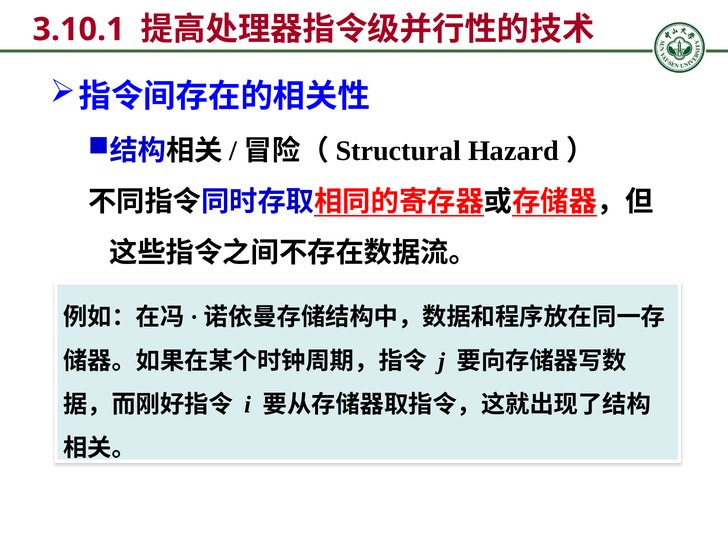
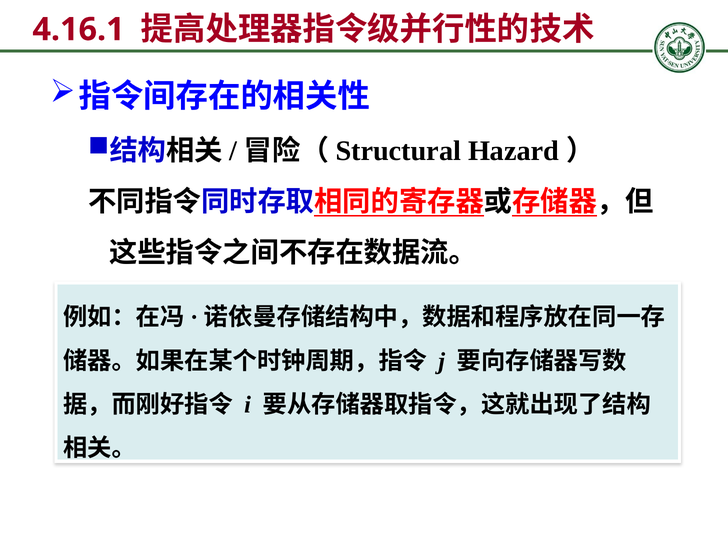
3.10.1: 3.10.1 -> 4.16.1
